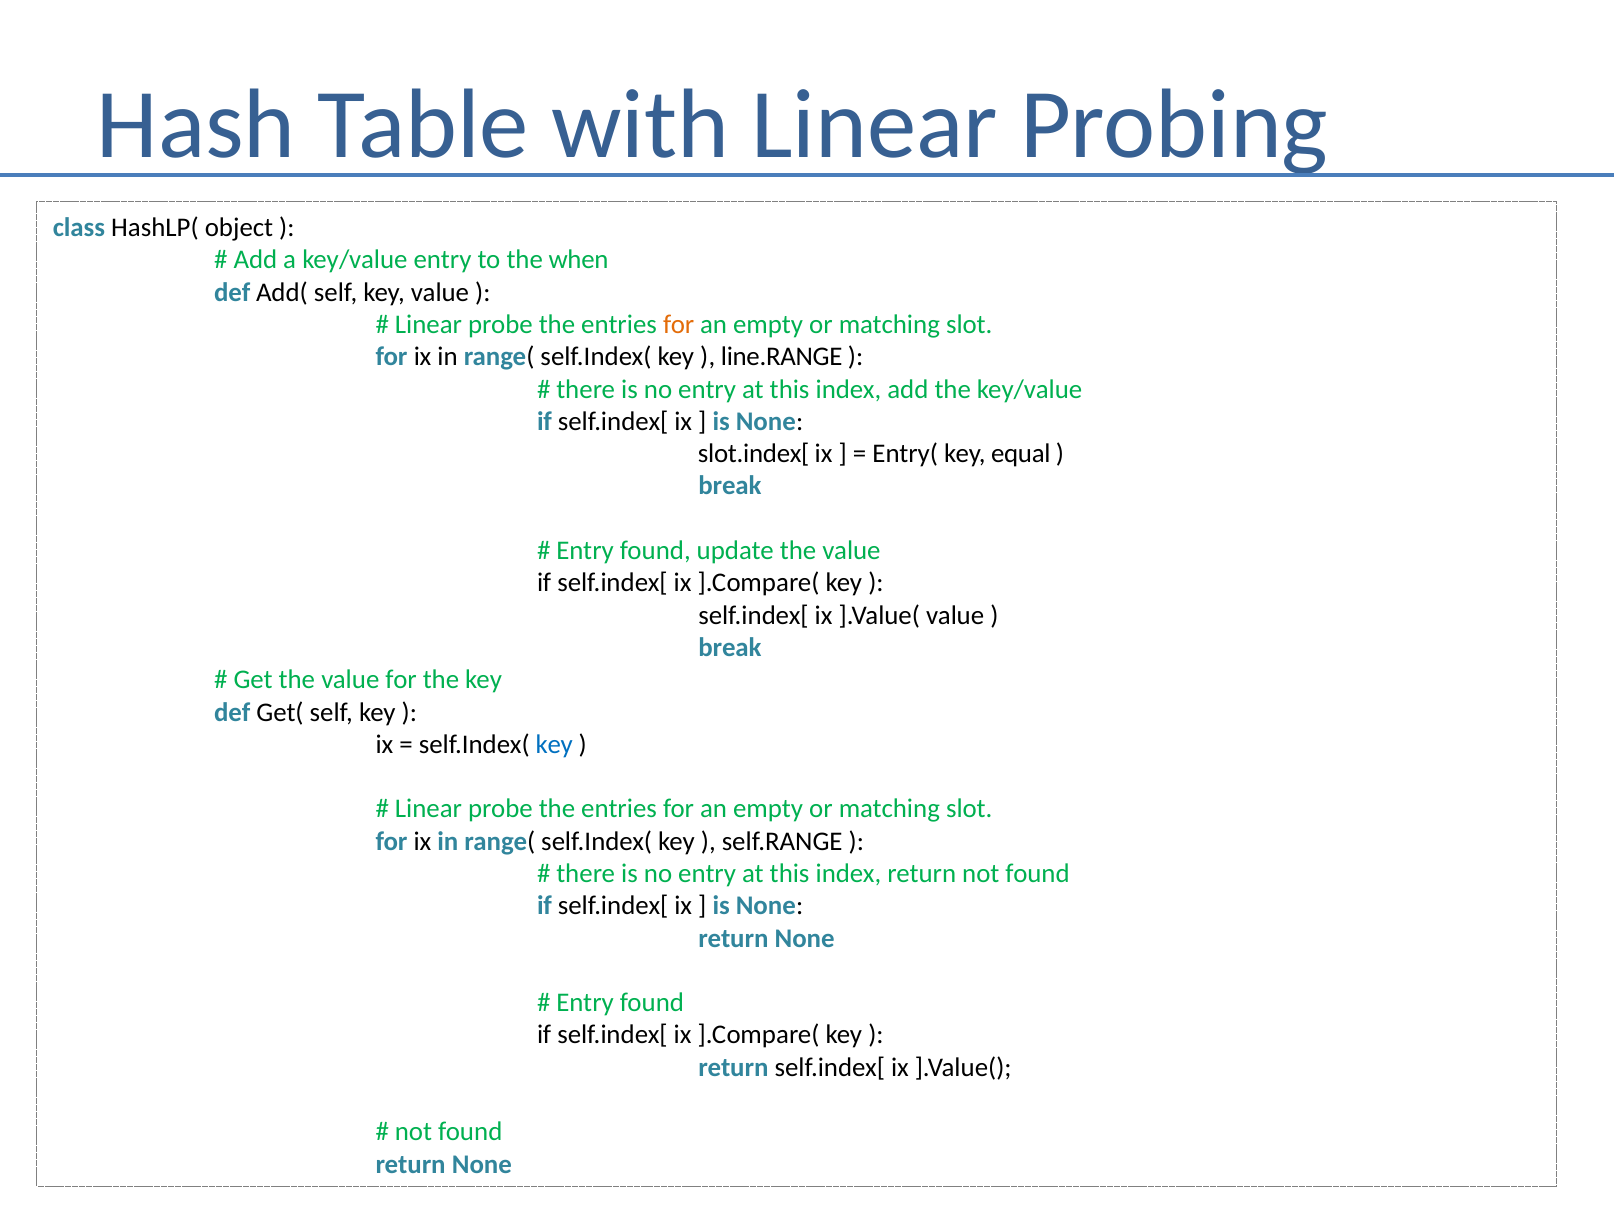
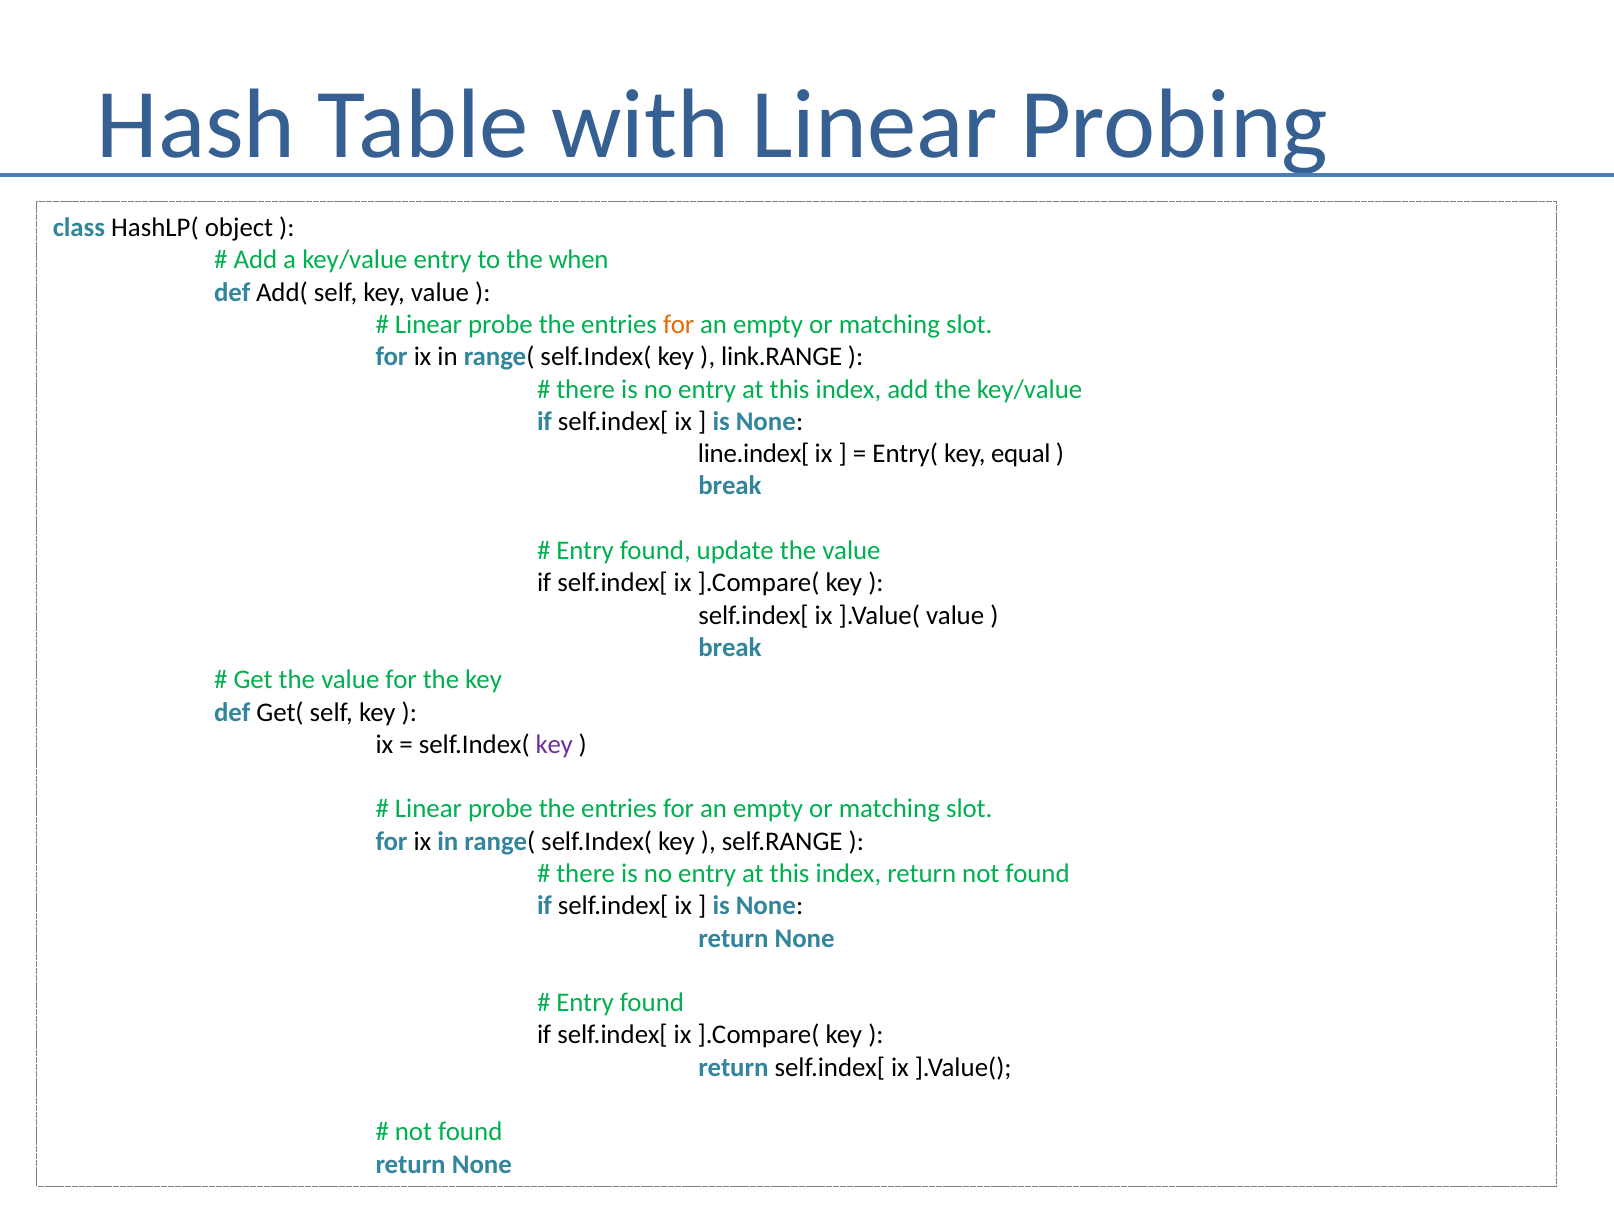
line.RANGE: line.RANGE -> link.RANGE
slot.index[: slot.index[ -> line.index[
key at (554, 744) colour: blue -> purple
